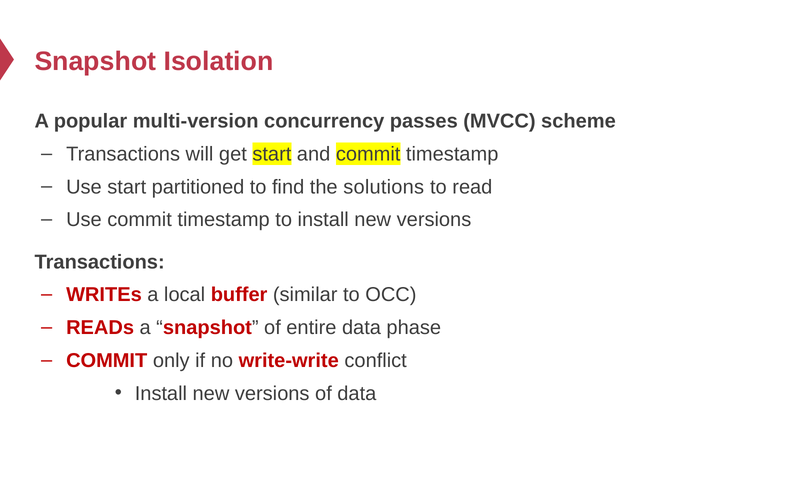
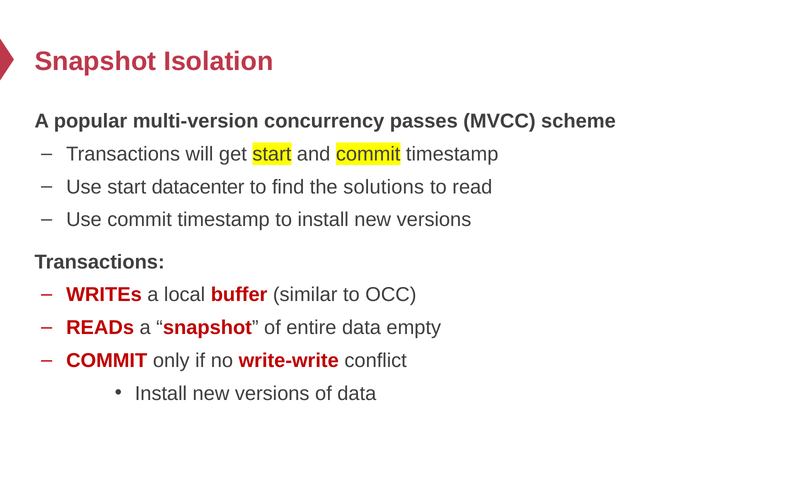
partitioned: partitioned -> datacenter
phase: phase -> empty
